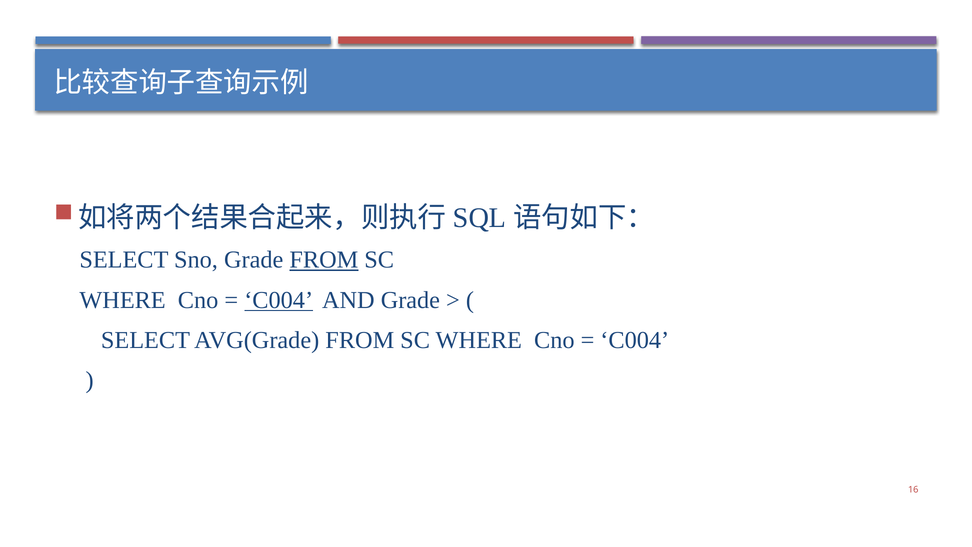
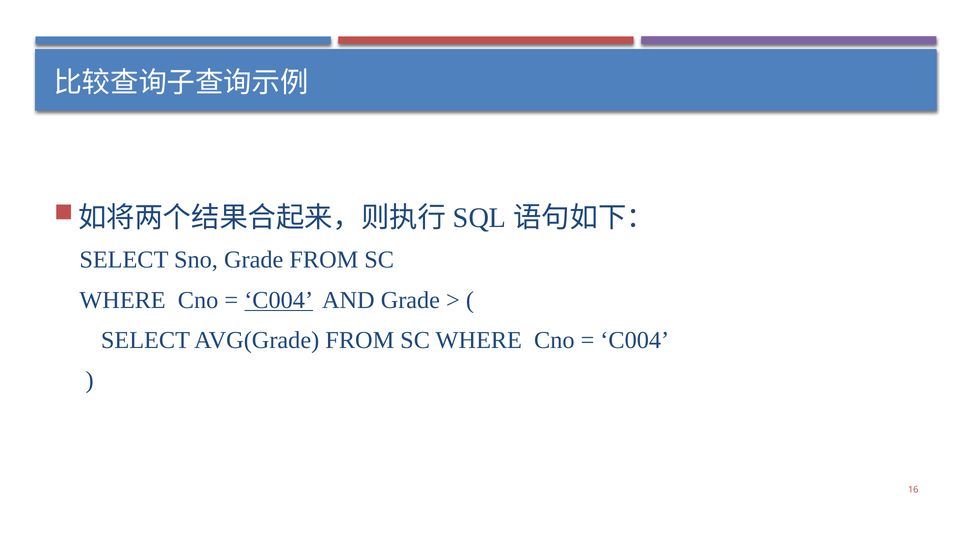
FROM at (324, 260) underline: present -> none
